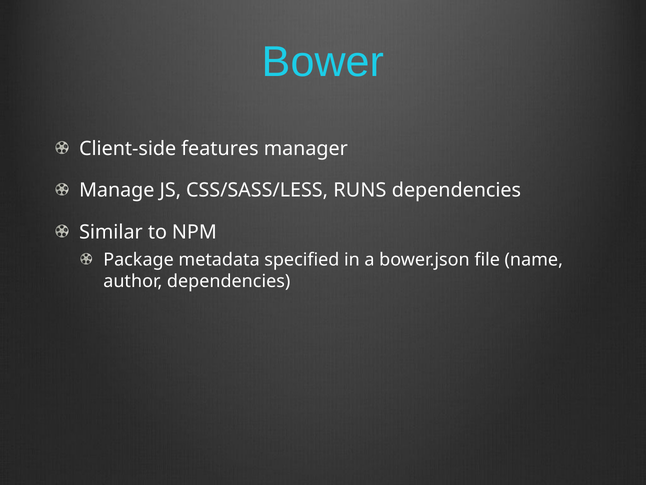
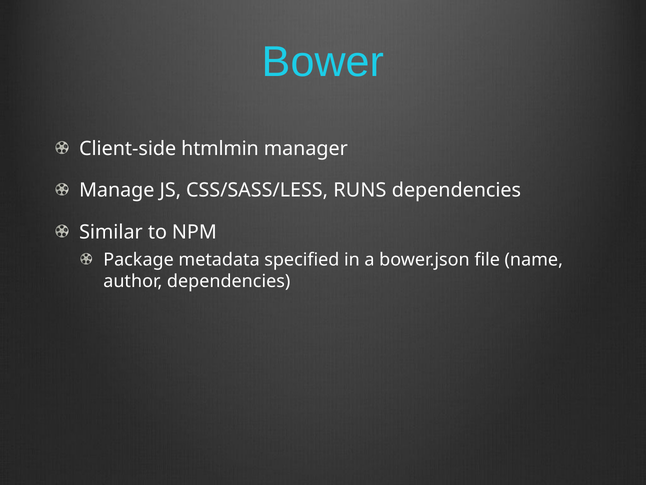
features: features -> htmlmin
